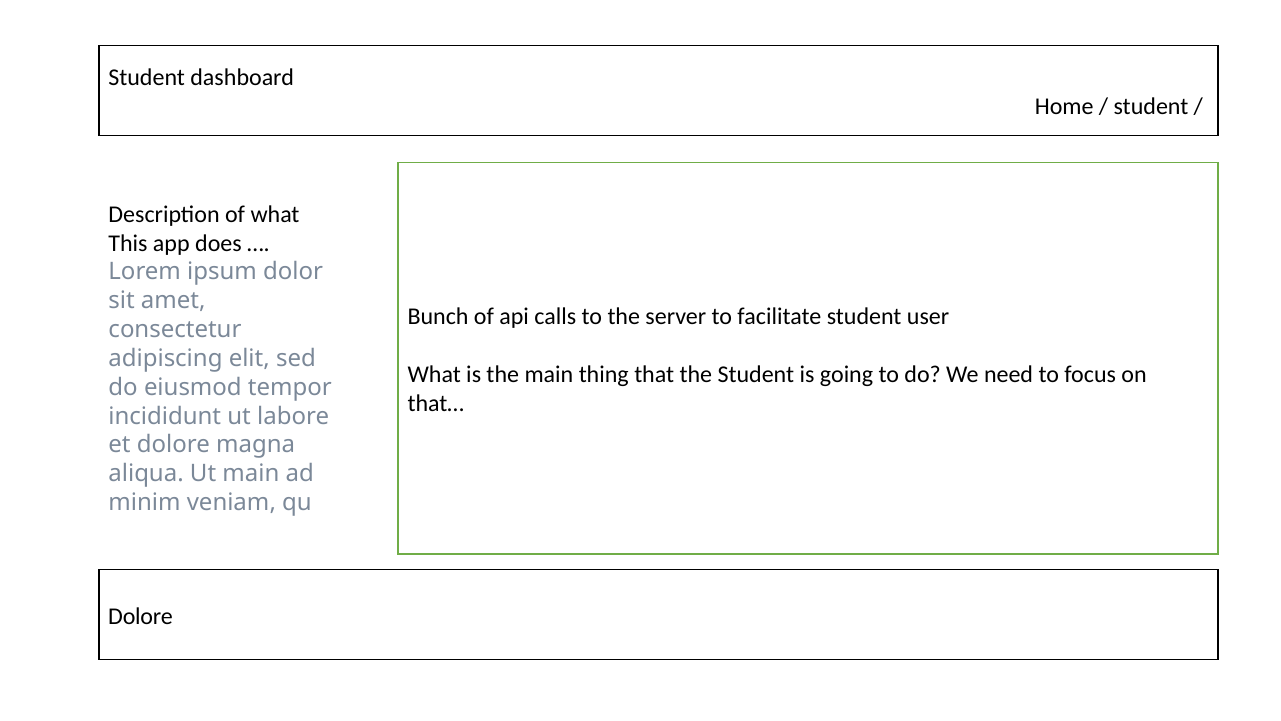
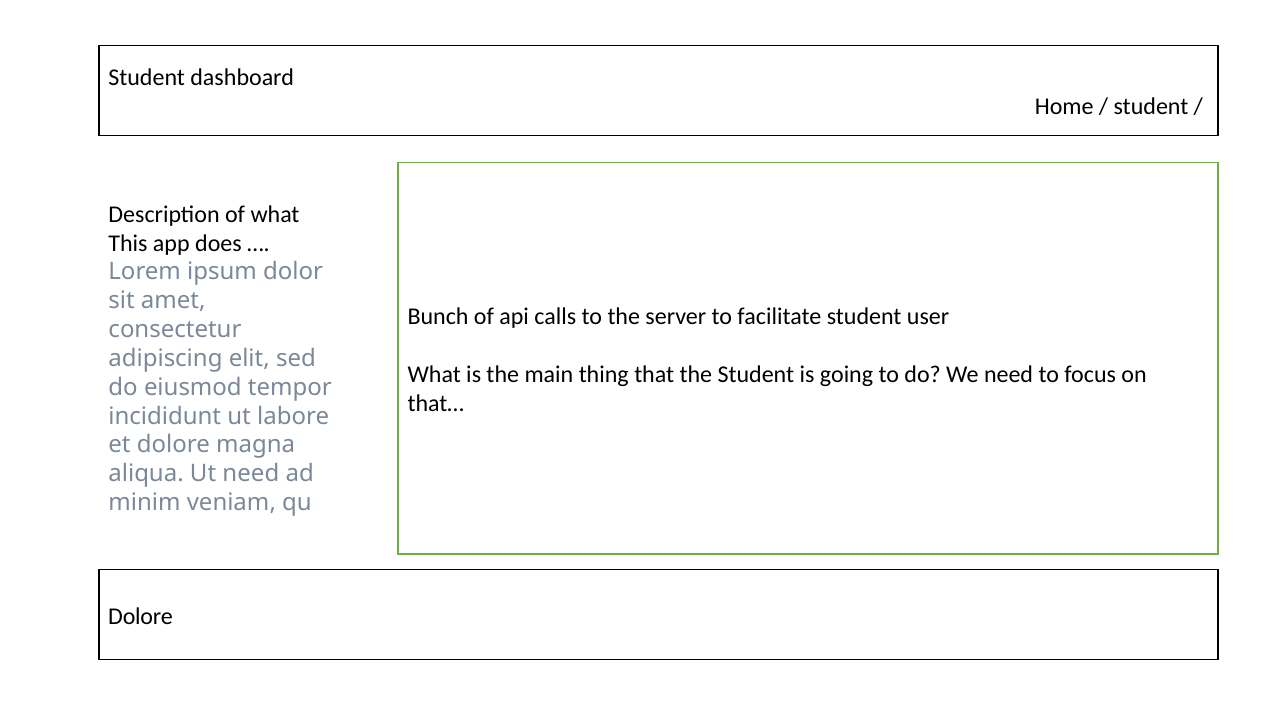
Ut main: main -> need
